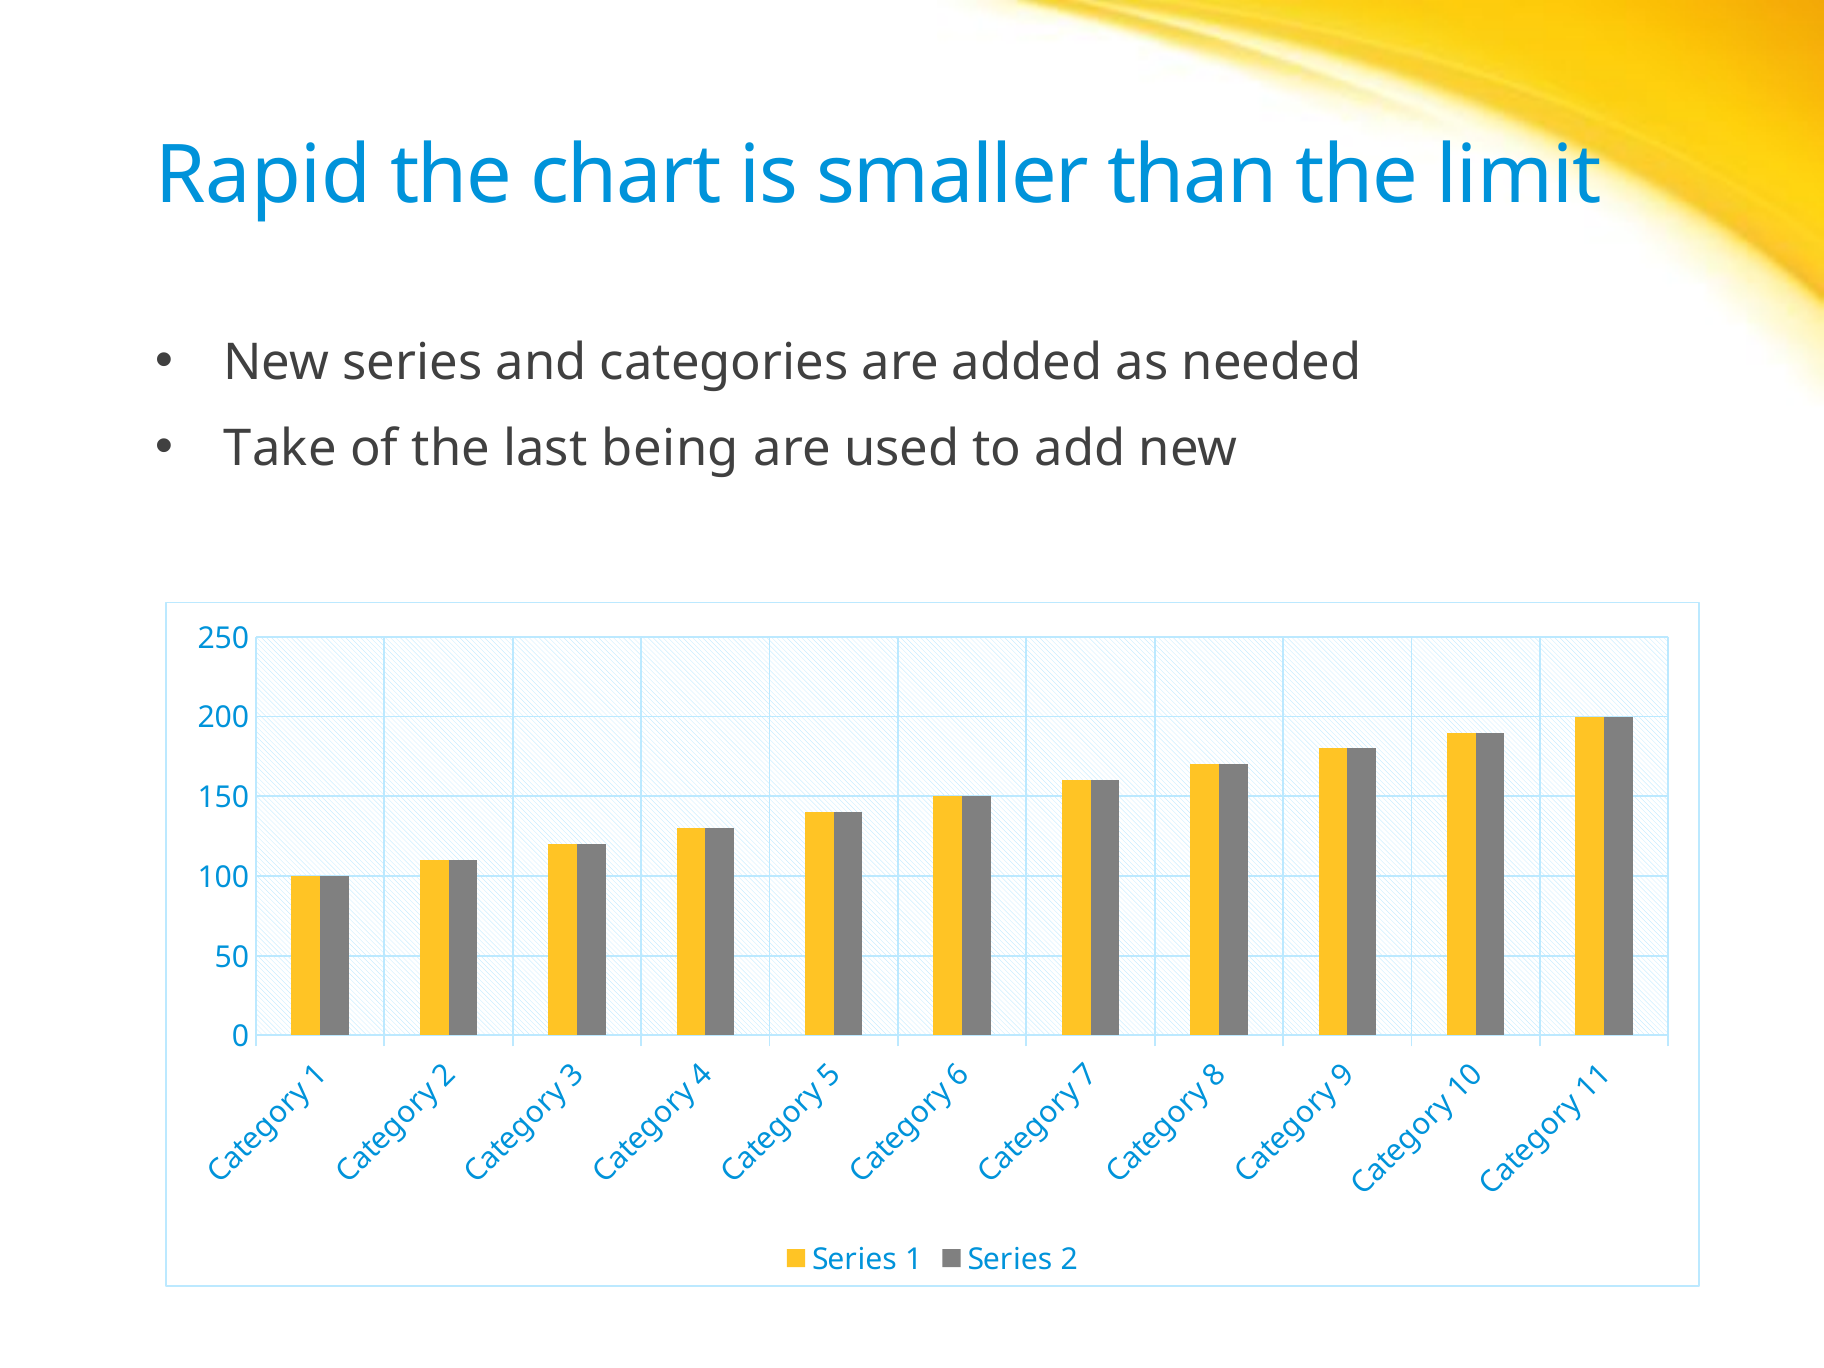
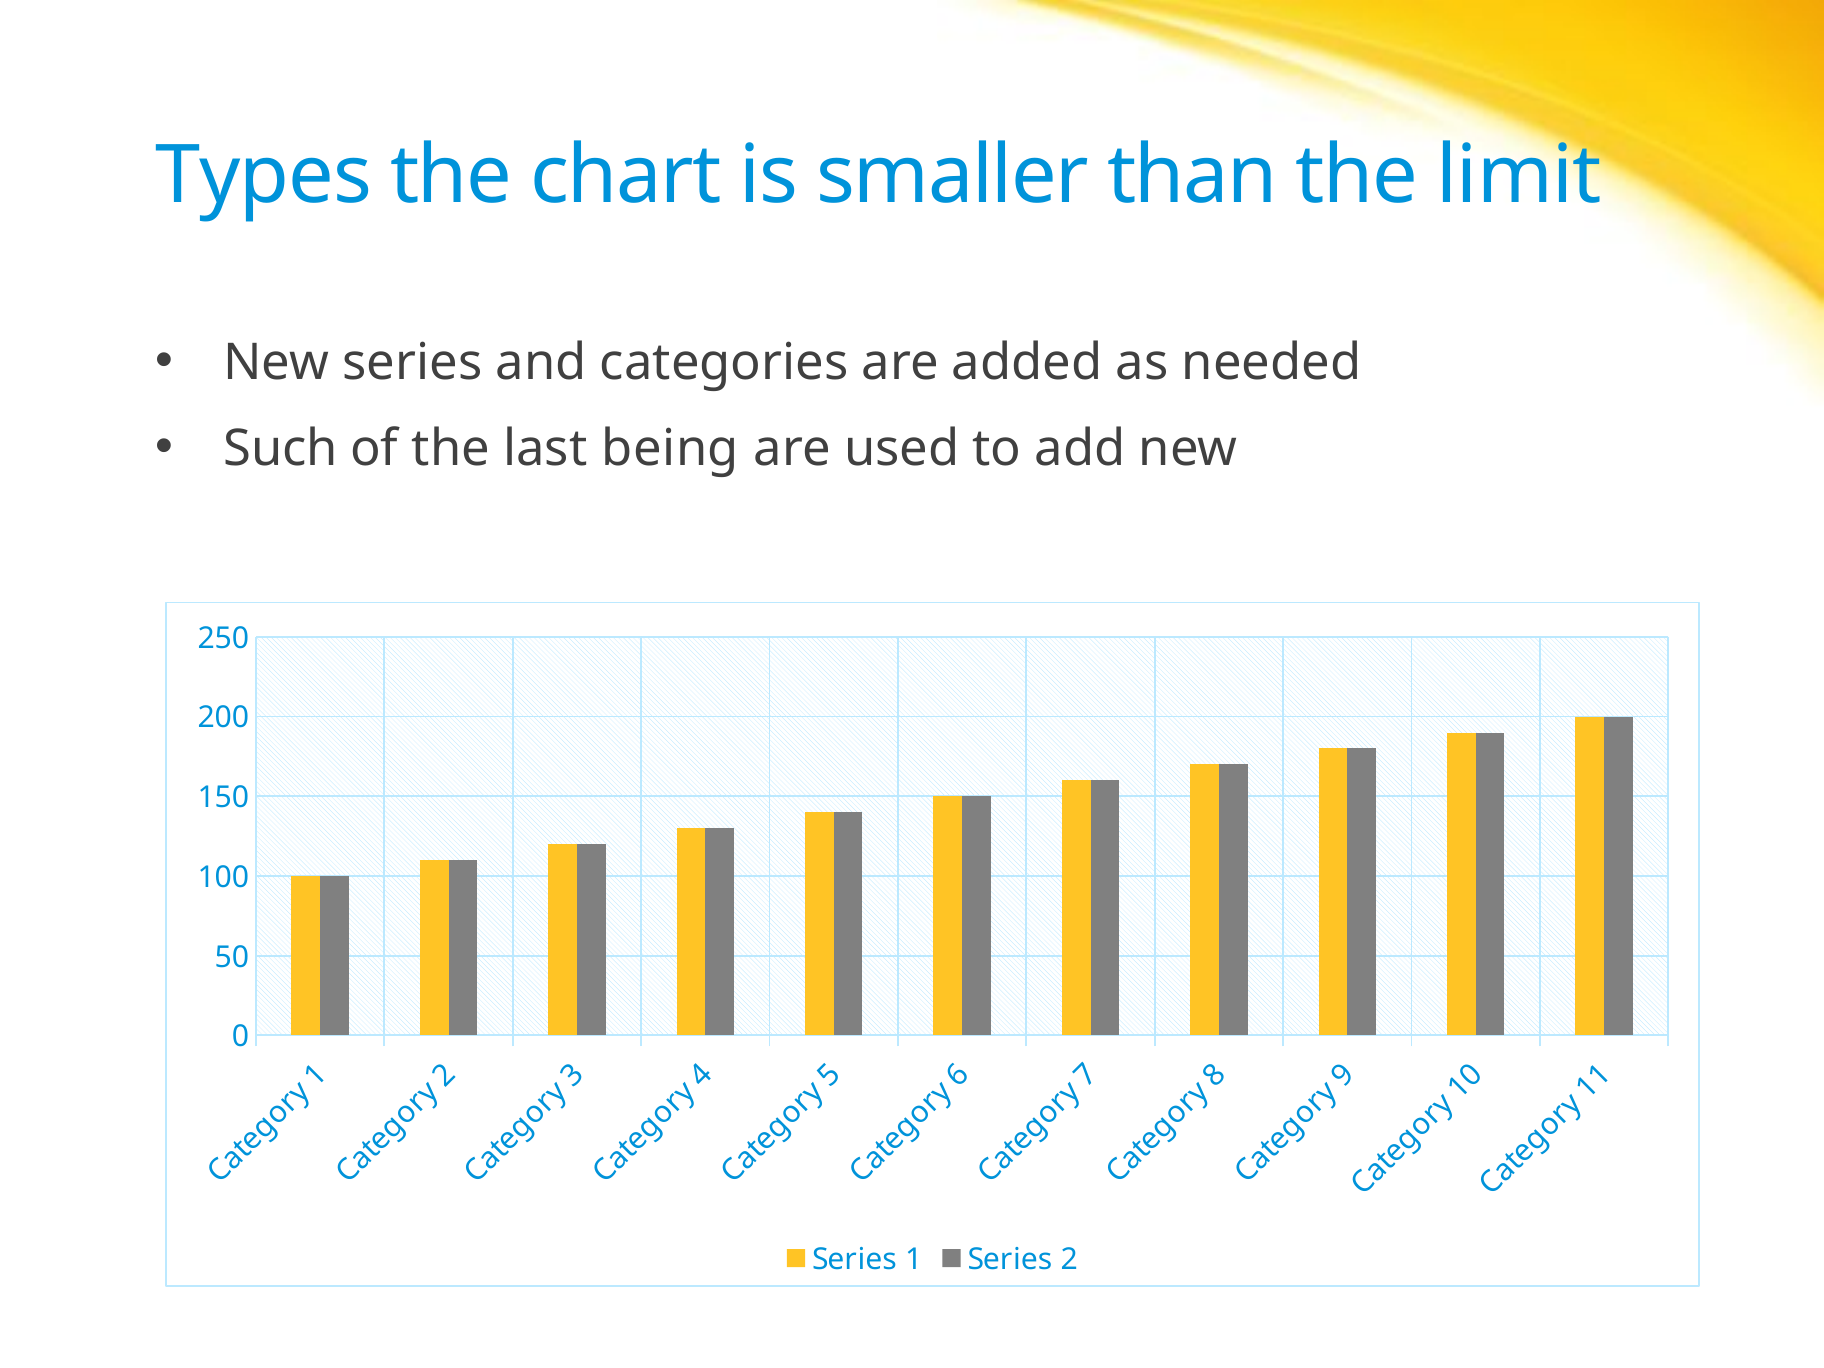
Rapid: Rapid -> Types
Take: Take -> Such
